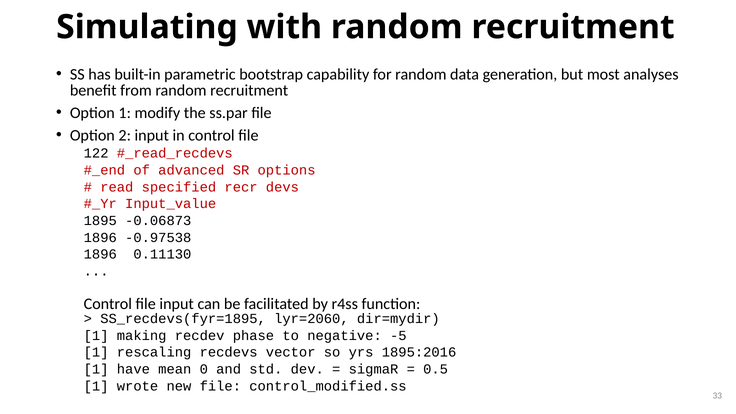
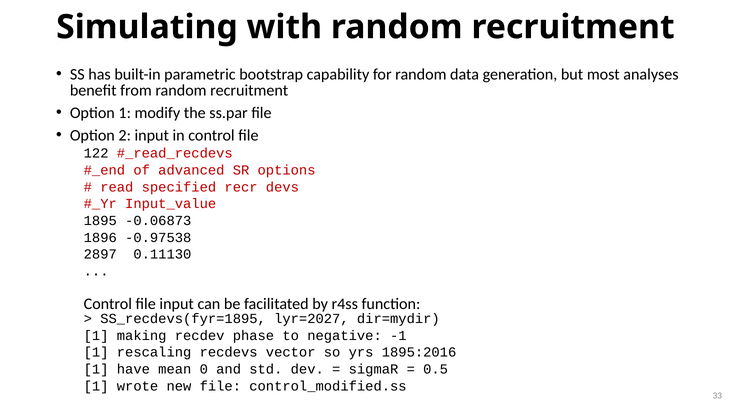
1896 at (100, 254): 1896 -> 2897
lyr=2060: lyr=2060 -> lyr=2027
-5: -5 -> -1
